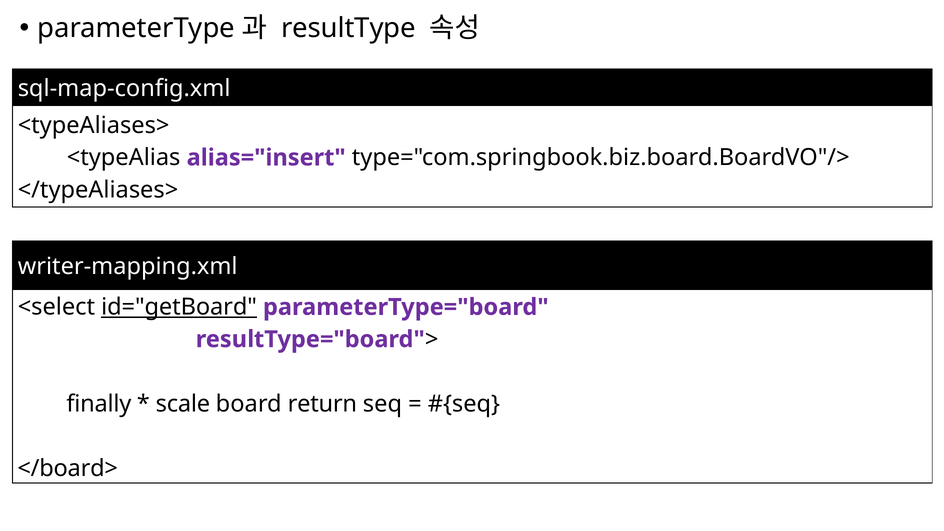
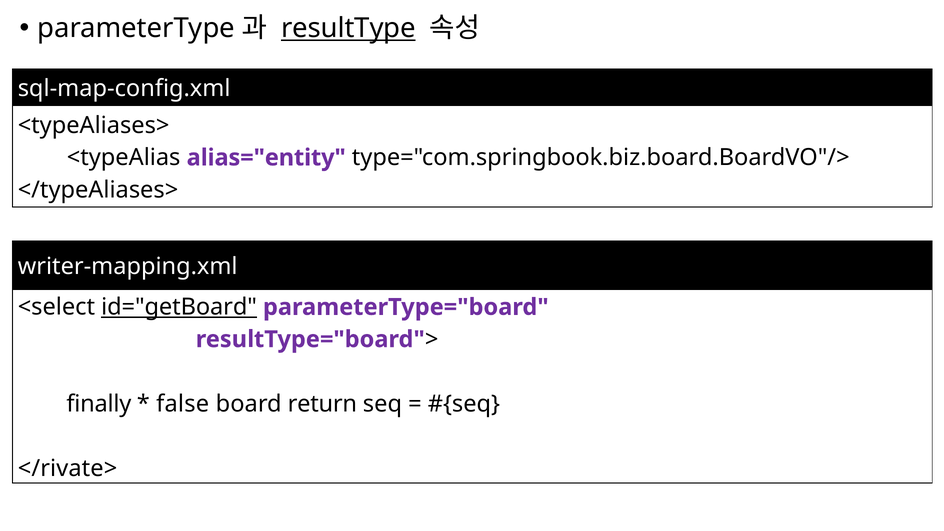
resultType underline: none -> present
alias="insert: alias="insert -> alias="entity
scale: scale -> false
</board>: </board> -> </rivate>
